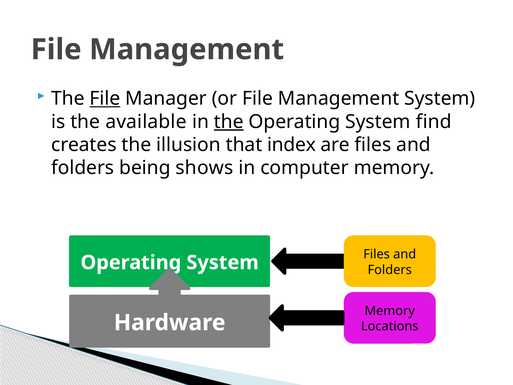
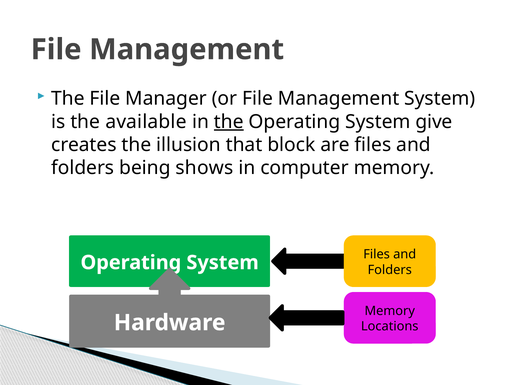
File at (105, 99) underline: present -> none
find: find -> give
index: index -> block
